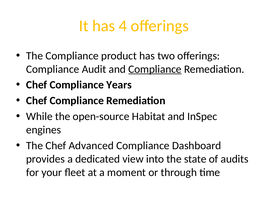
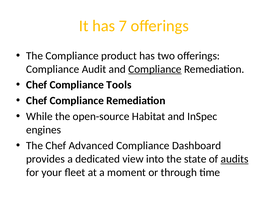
4: 4 -> 7
Years: Years -> Tools
audits underline: none -> present
